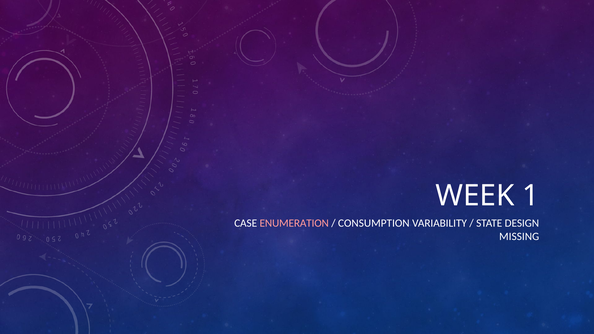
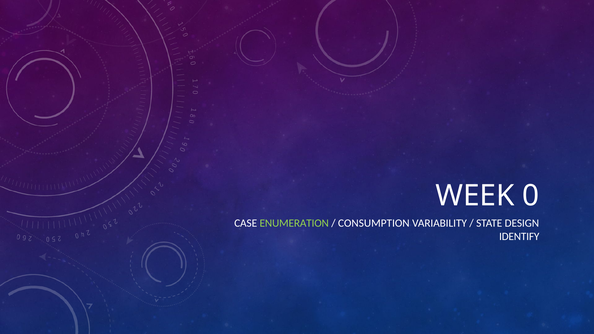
1: 1 -> 0
ENUMERATION colour: pink -> light green
MISSING: MISSING -> IDENTIFY
